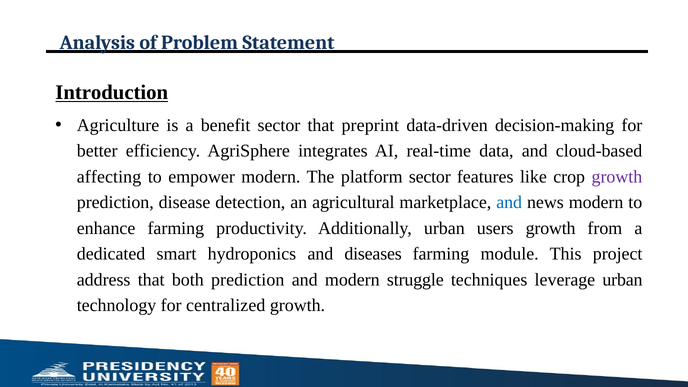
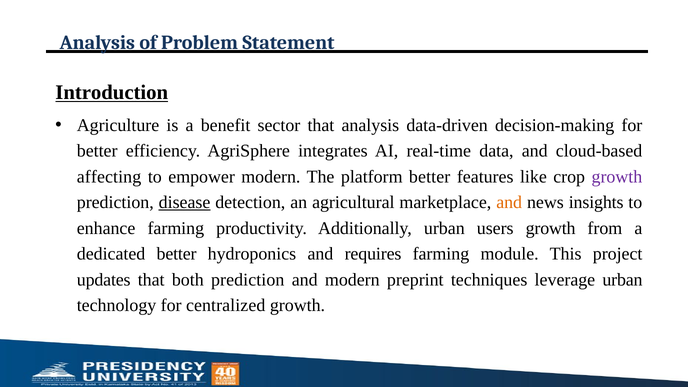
that preprint: preprint -> analysis
platform sector: sector -> better
disease underline: none -> present
and at (509, 202) colour: blue -> orange
news modern: modern -> insights
dedicated smart: smart -> better
diseases: diseases -> requires
address: address -> updates
struggle: struggle -> preprint
